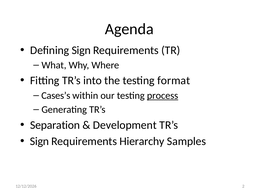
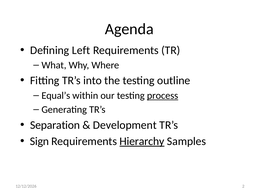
Defining Sign: Sign -> Left
format: format -> outline
Cases’s: Cases’s -> Equal’s
Hierarchy underline: none -> present
